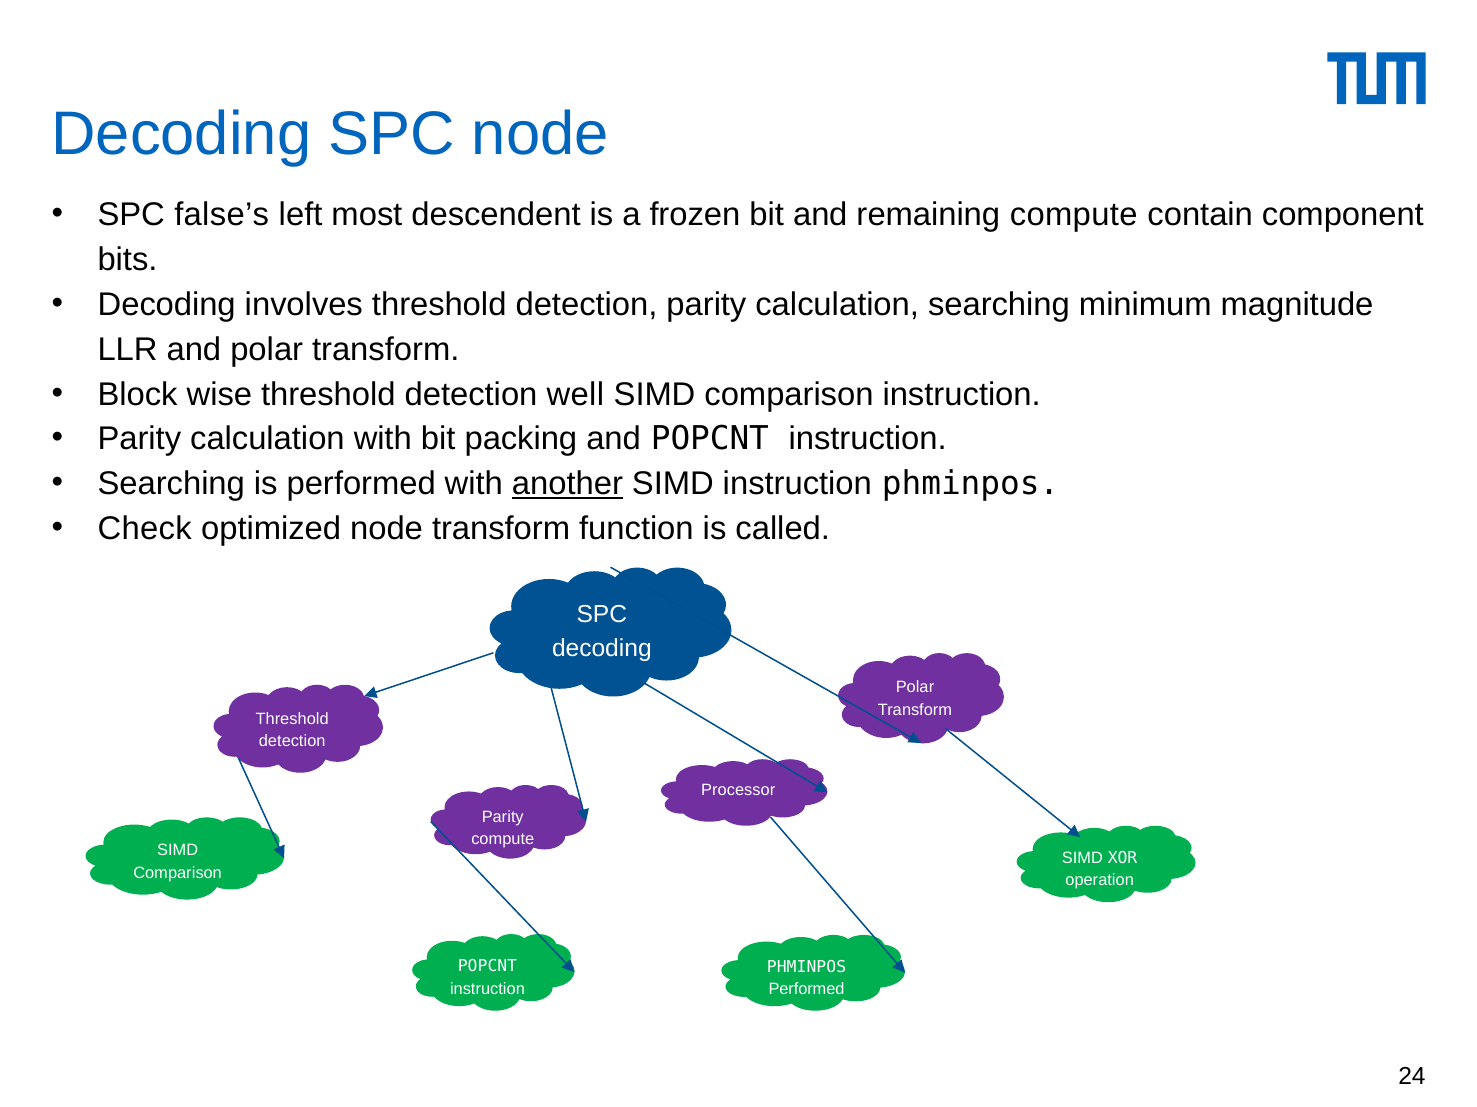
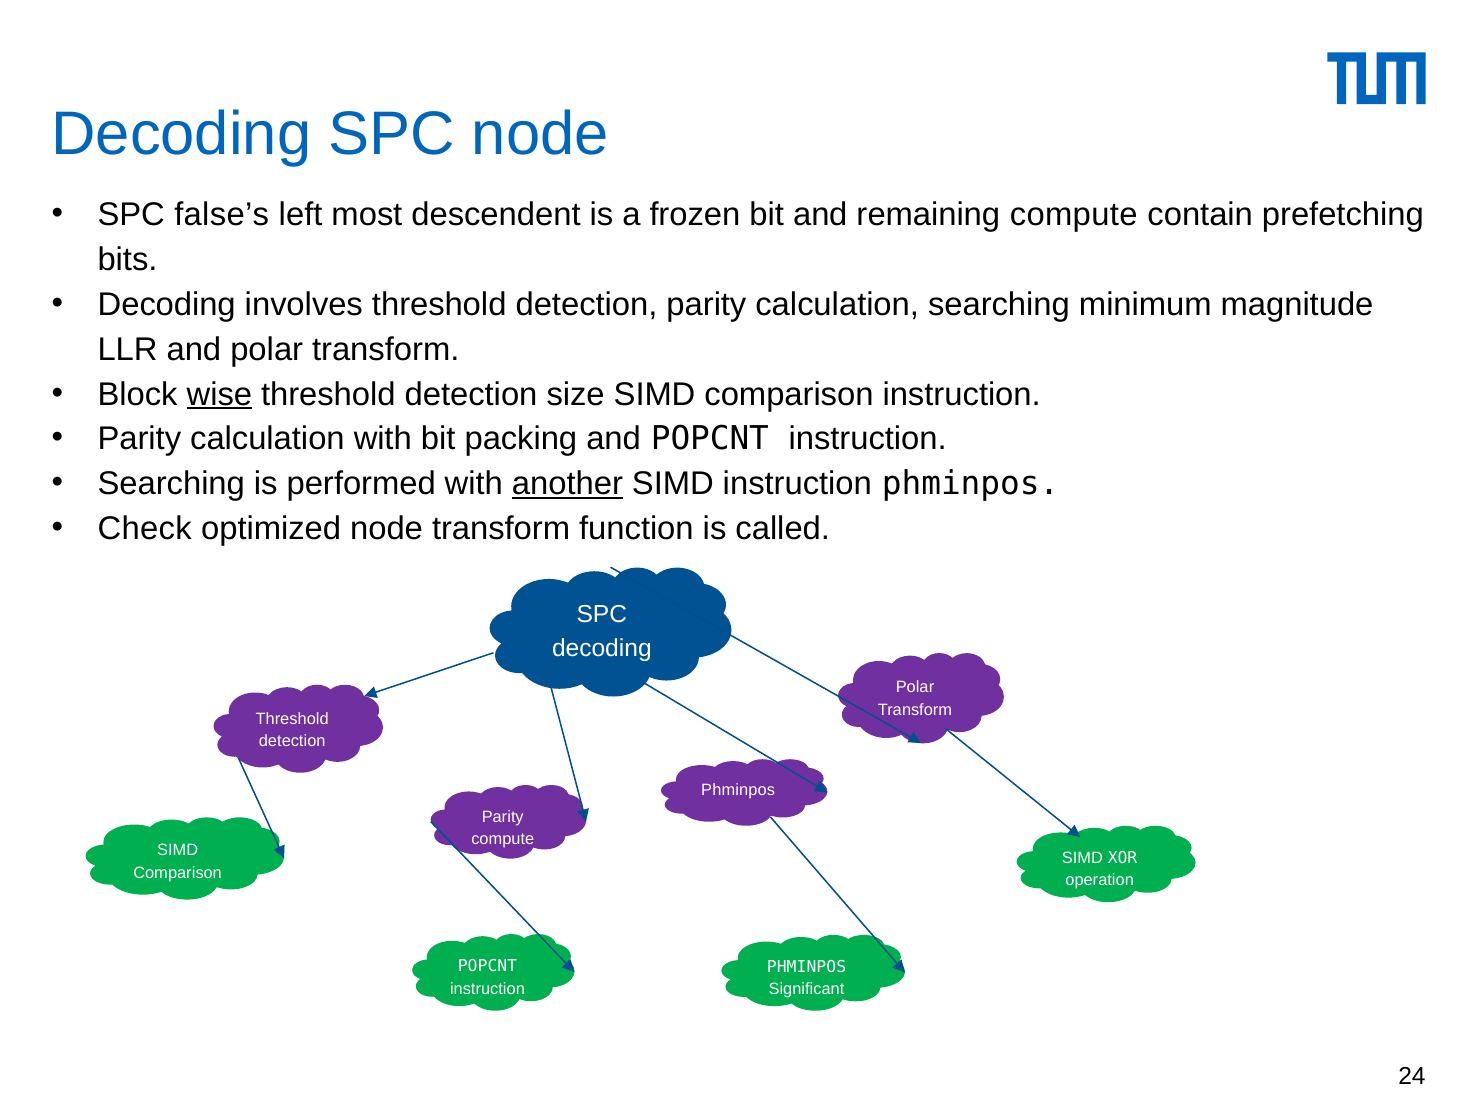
component: component -> prefetching
wise underline: none -> present
well: well -> size
Processor at (738, 791): Processor -> Phminpos
Performed at (807, 990): Performed -> Significant
